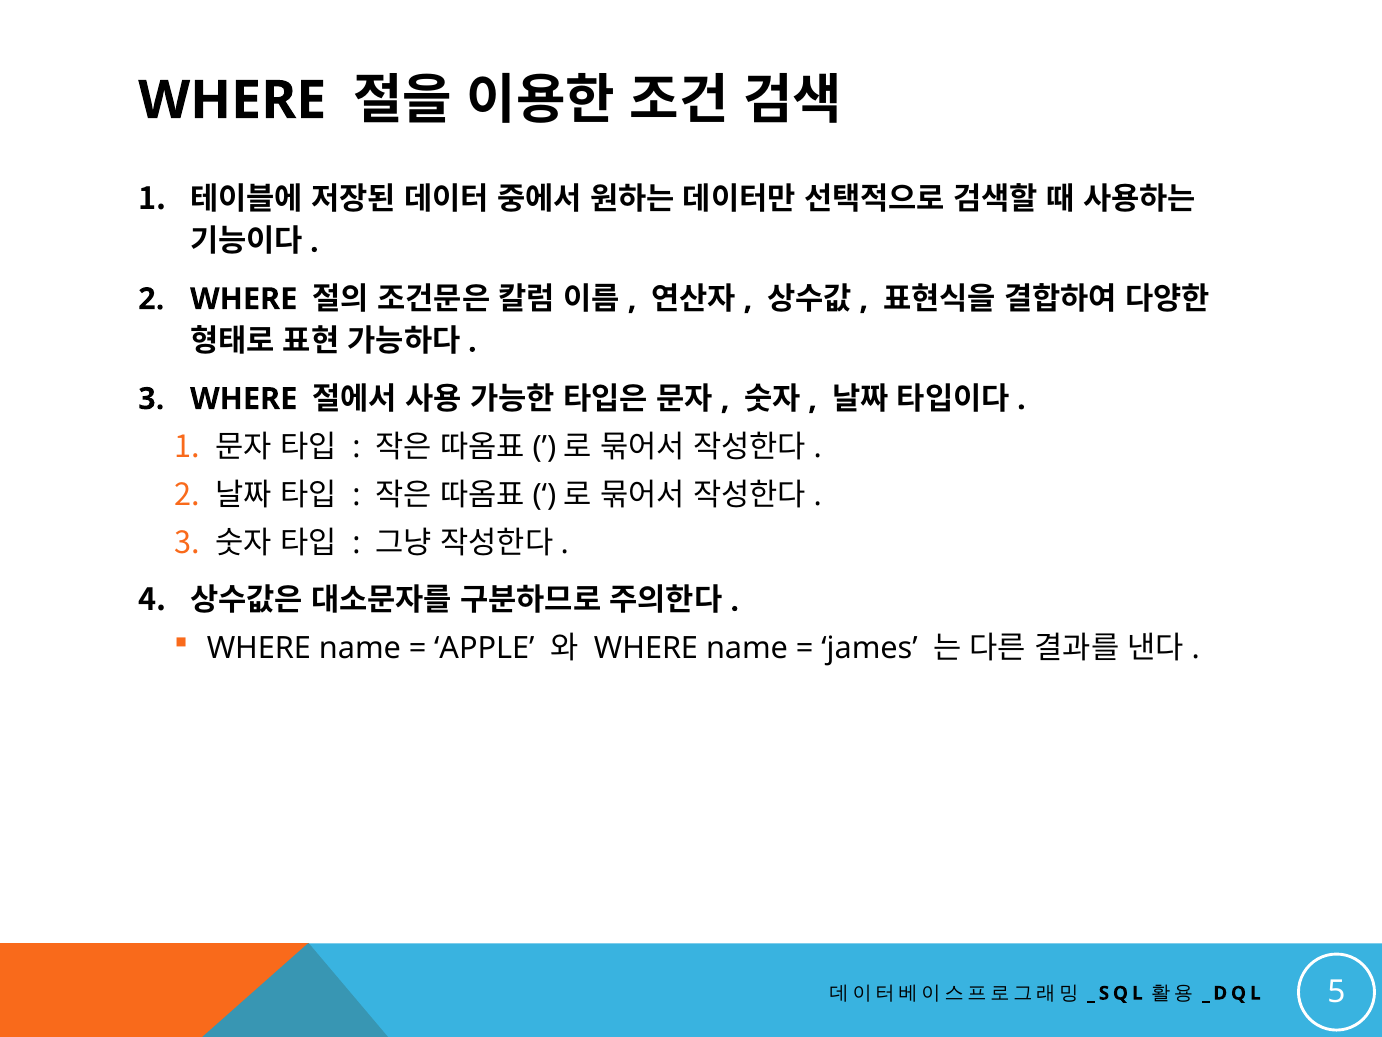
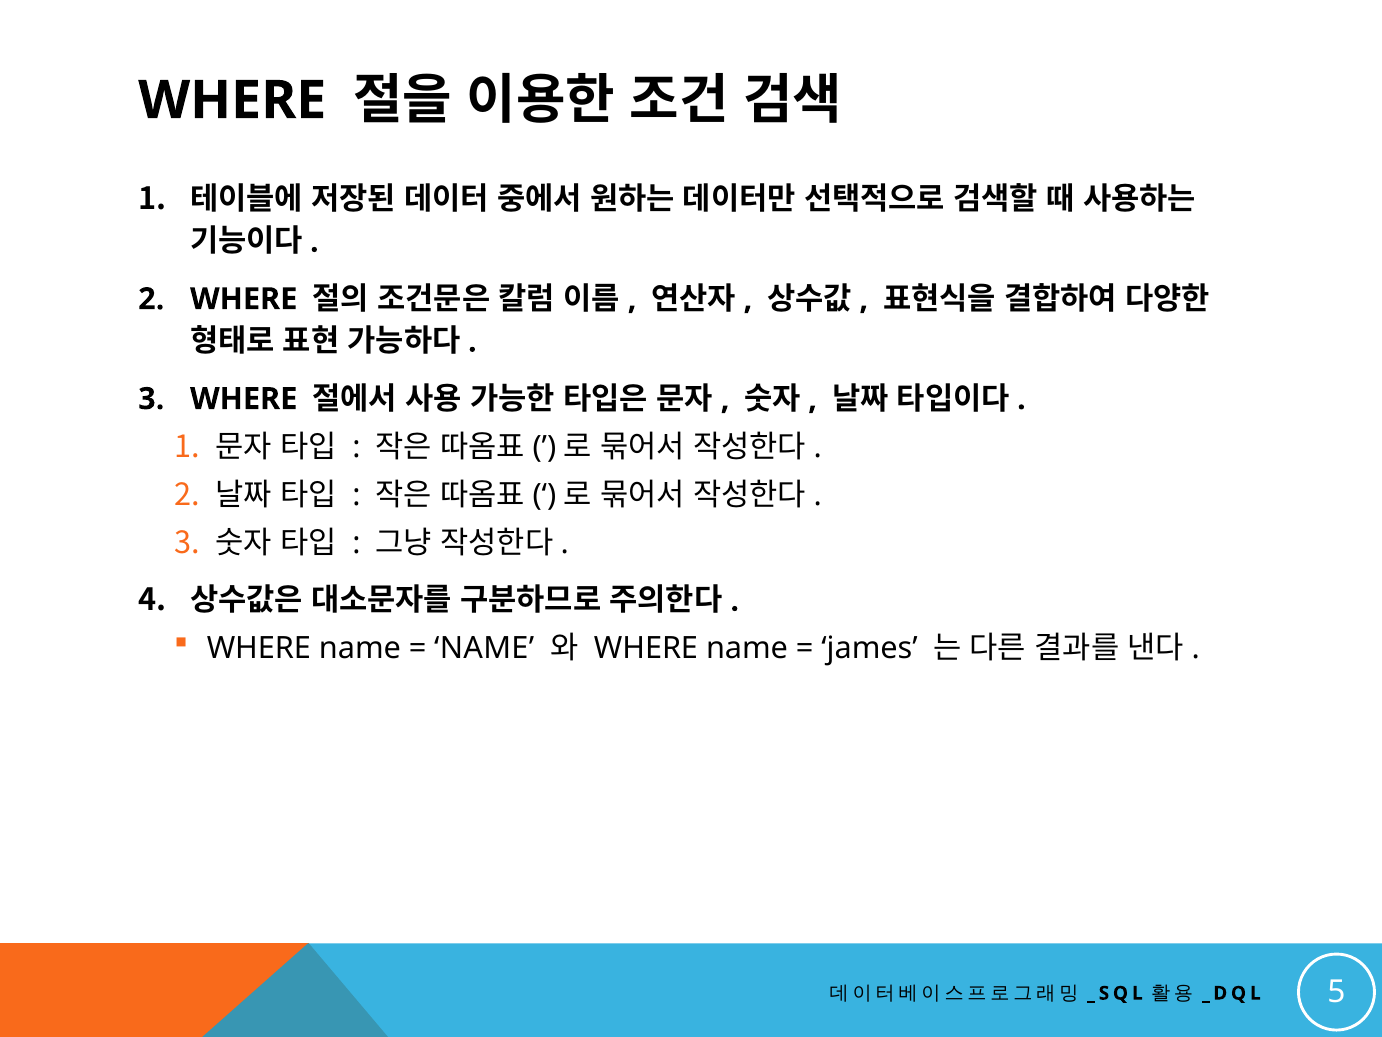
APPLE at (484, 648): APPLE -> NAME
